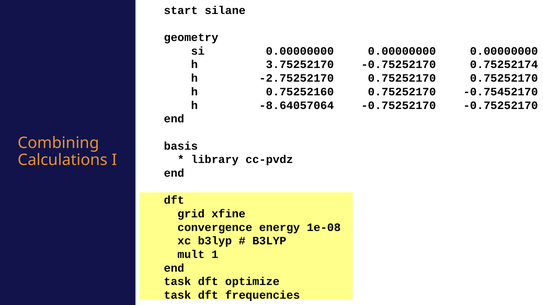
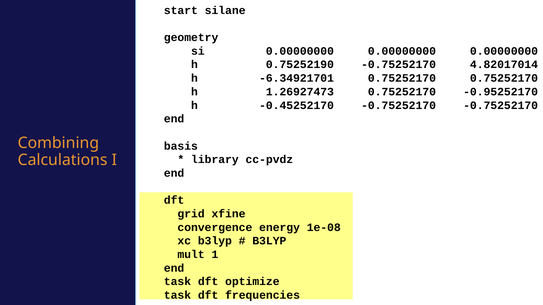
3.75252170: 3.75252170 -> 0.75252190
0.75252174: 0.75252174 -> 4.82017014
-2.75252170: -2.75252170 -> -6.34921701
0.75252160: 0.75252160 -> 1.26927473
-0.75452170: -0.75452170 -> -0.95252170
-8.64057064: -8.64057064 -> -0.45252170
